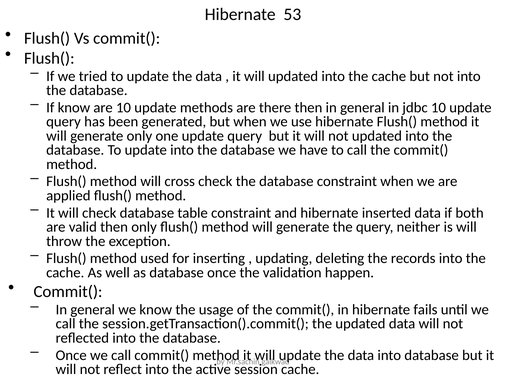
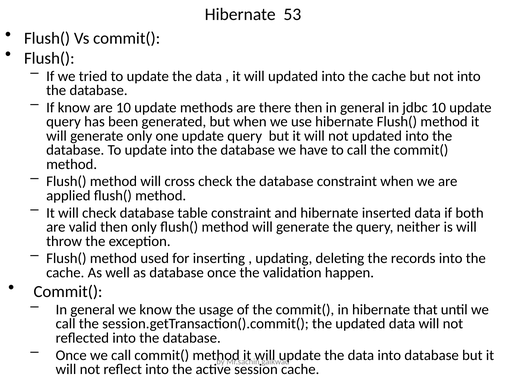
fails: fails -> that
